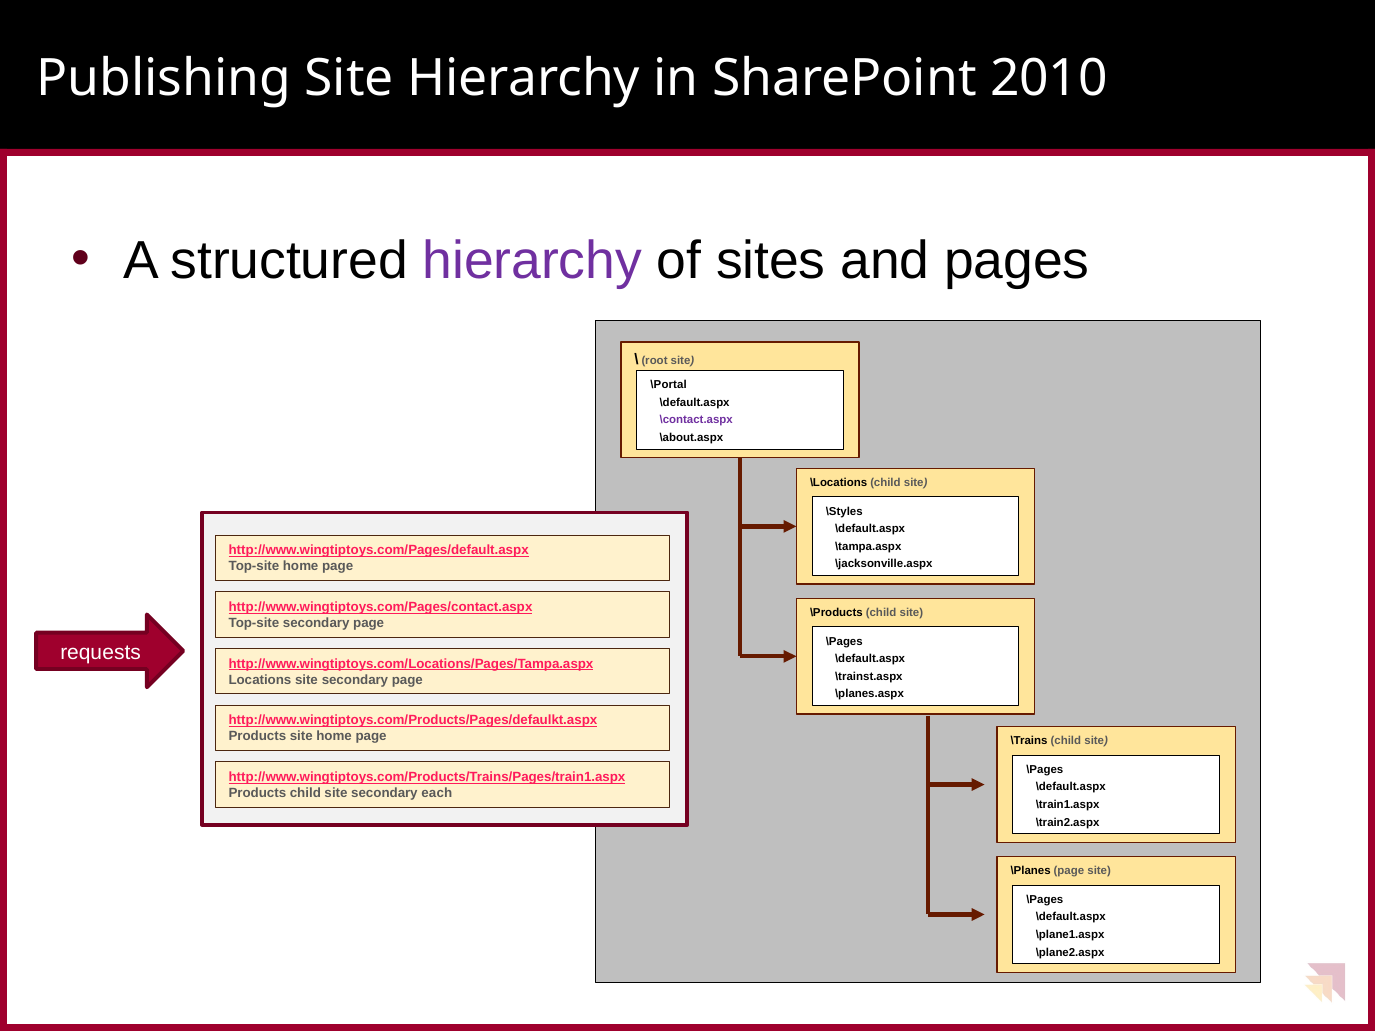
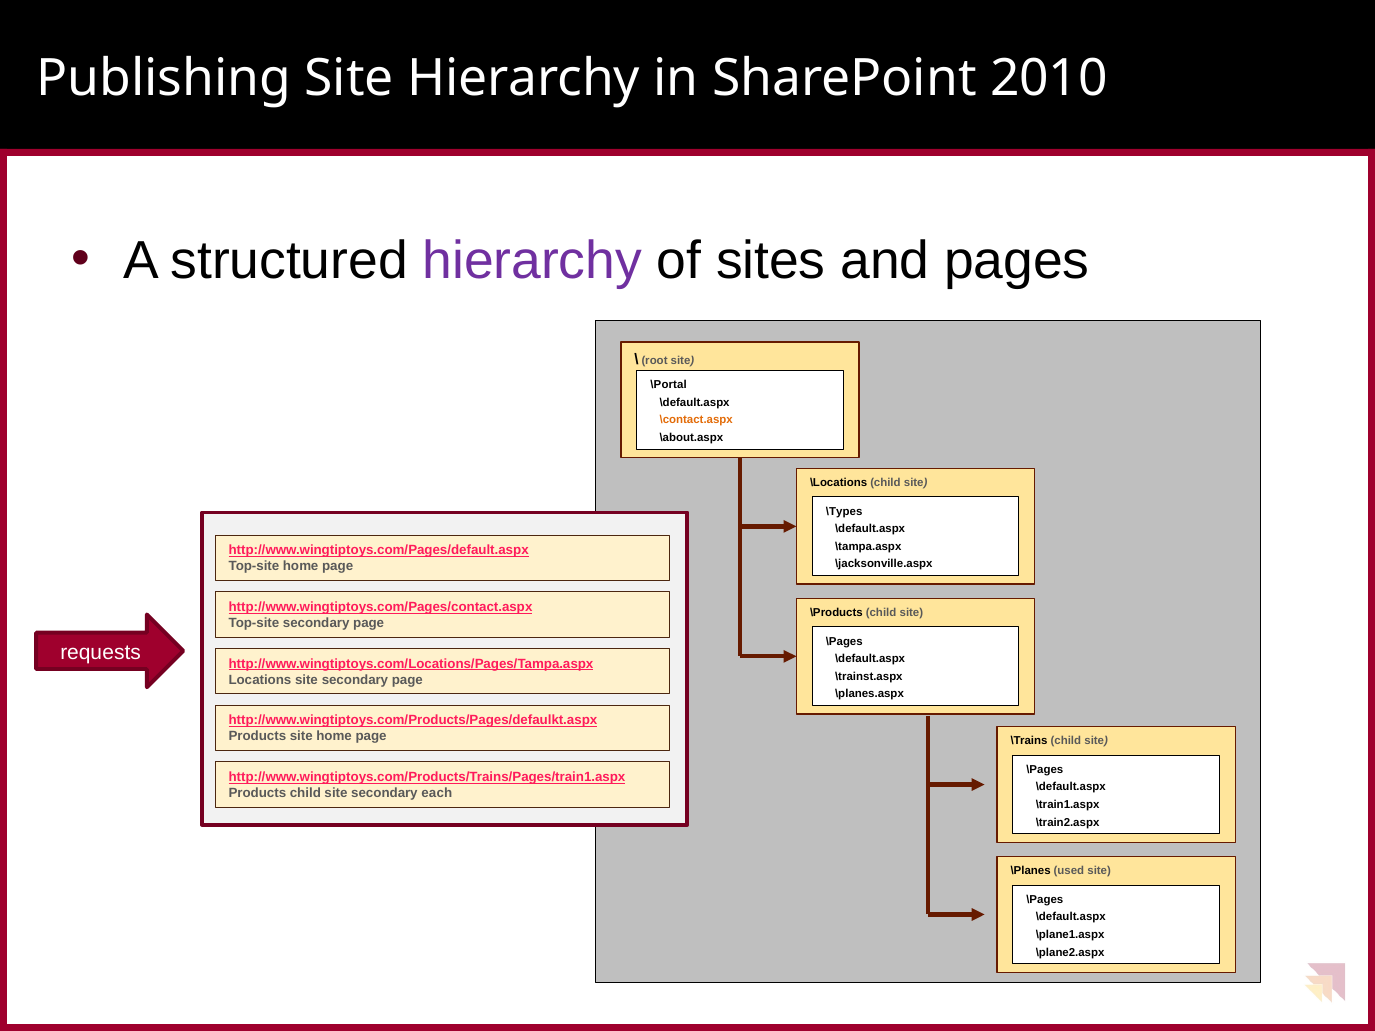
\contact.aspx colour: purple -> orange
\Styles: \Styles -> \Types
\Planes page: page -> used
